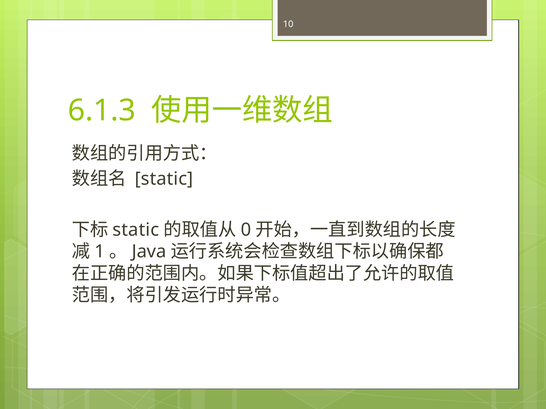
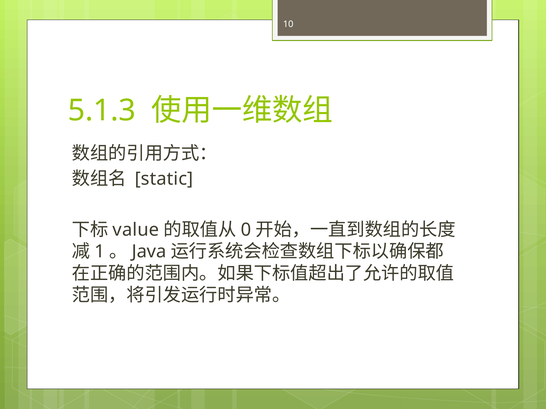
6.1.3: 6.1.3 -> 5.1.3
static at (136, 230): static -> value
